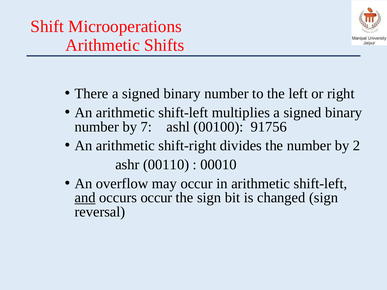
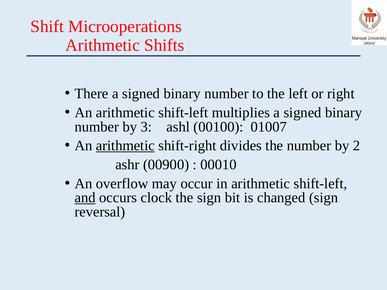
7: 7 -> 3
91756: 91756 -> 01007
arithmetic at (125, 146) underline: none -> present
00110: 00110 -> 00900
occurs occur: occur -> clock
